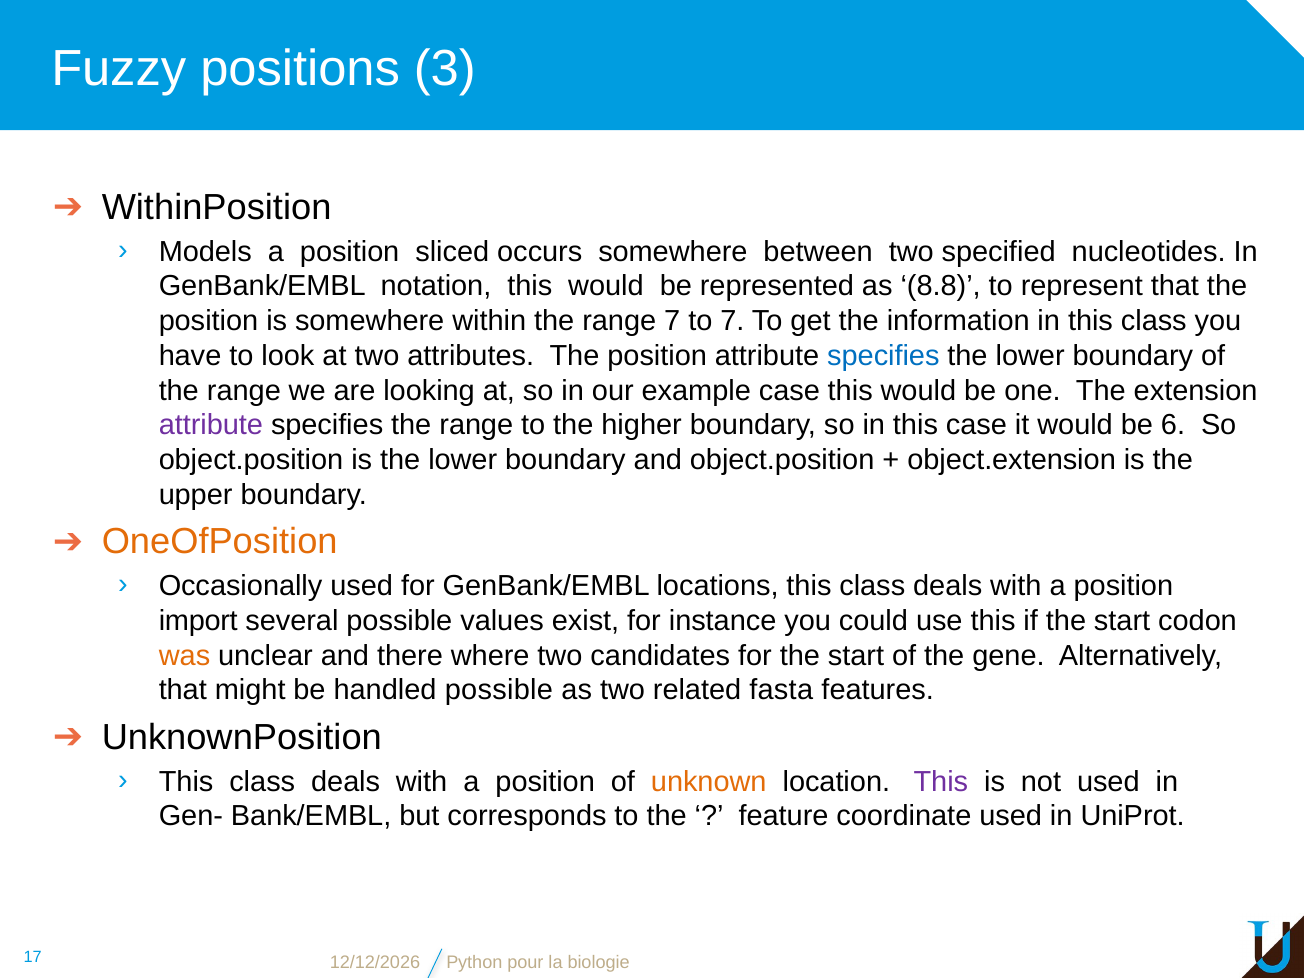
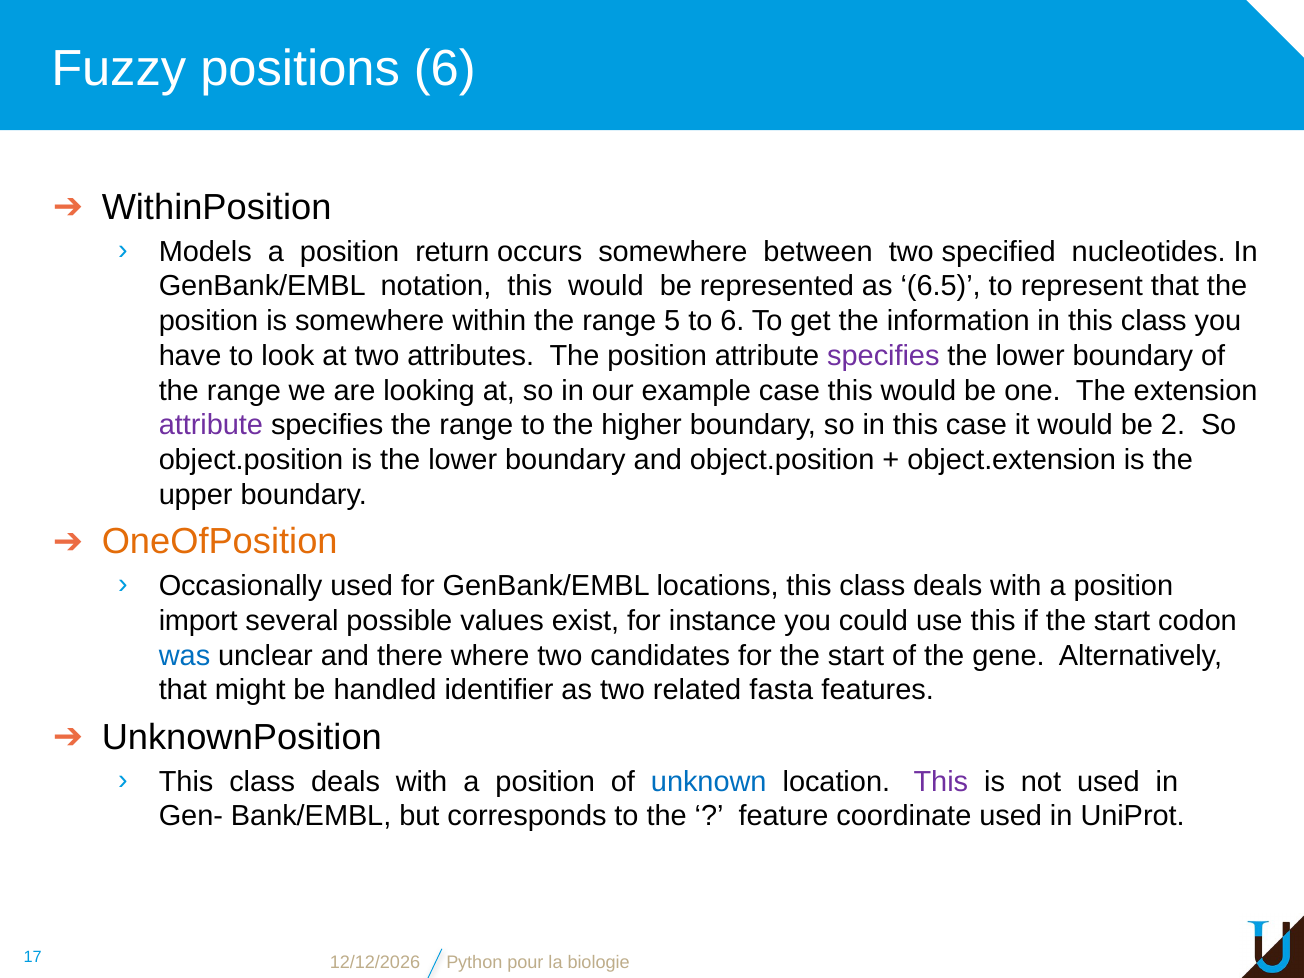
positions 3: 3 -> 6
sliced: sliced -> return
8.8: 8.8 -> 6.5
range 7: 7 -> 5
to 7: 7 -> 6
specifies at (883, 356) colour: blue -> purple
6: 6 -> 2
was colour: orange -> blue
handled possible: possible -> identifier
unknown colour: orange -> blue
